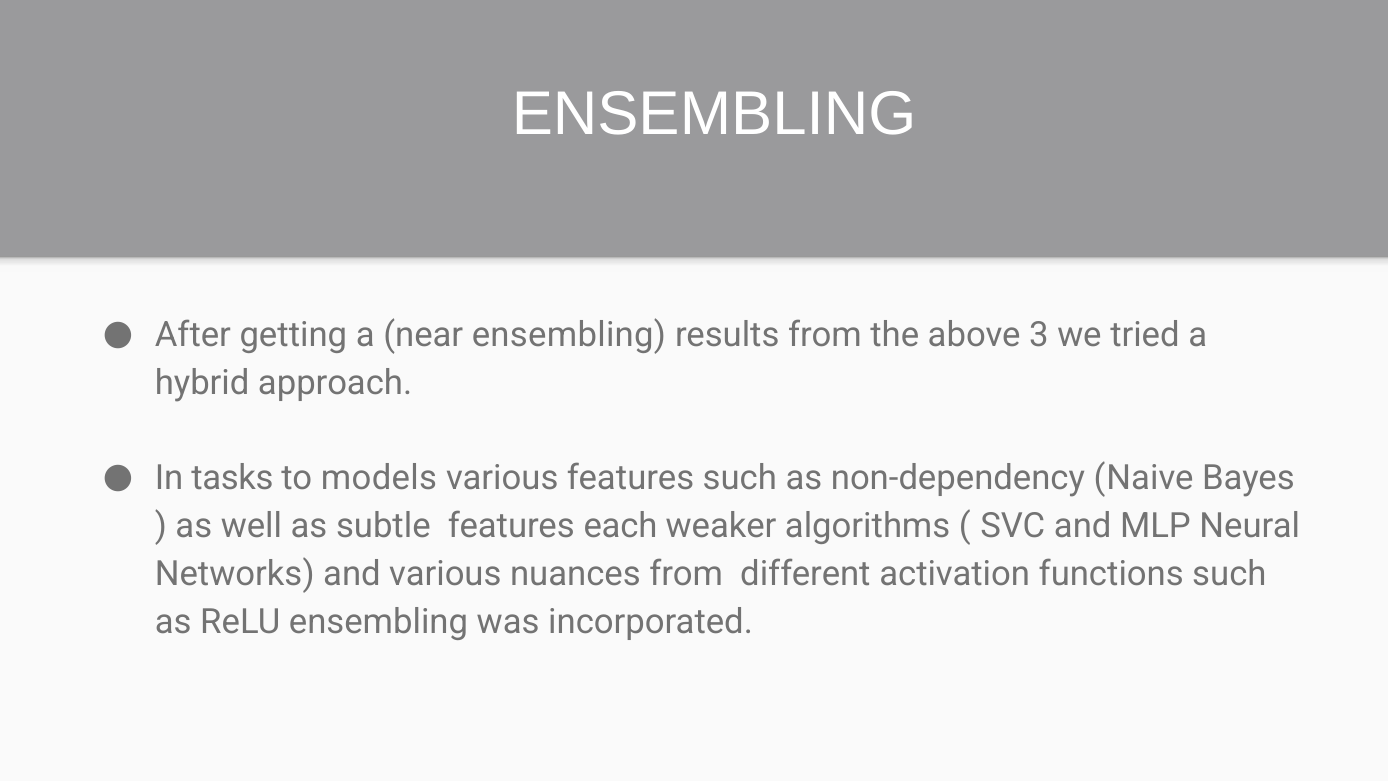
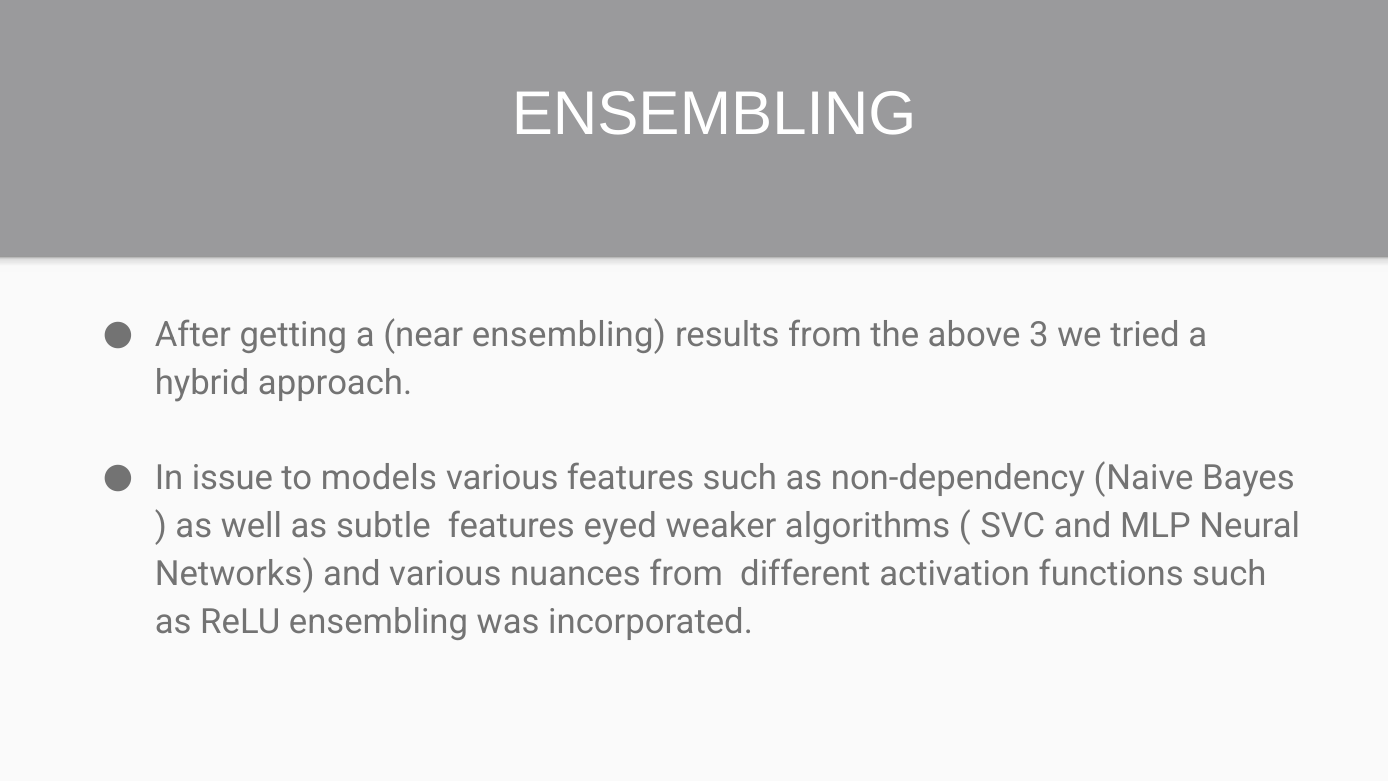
tasks: tasks -> issue
each: each -> eyed
